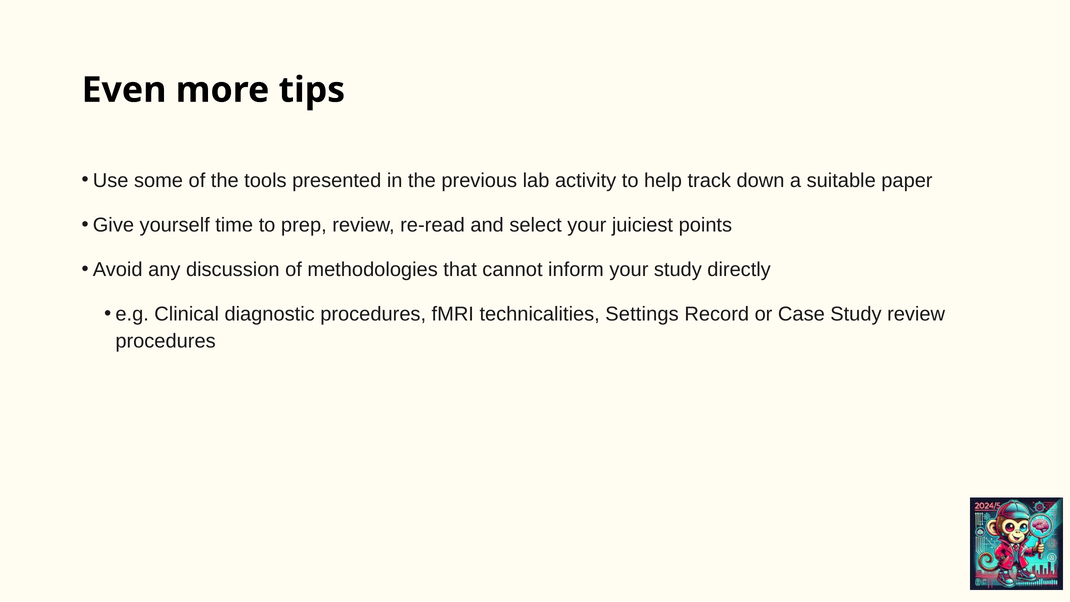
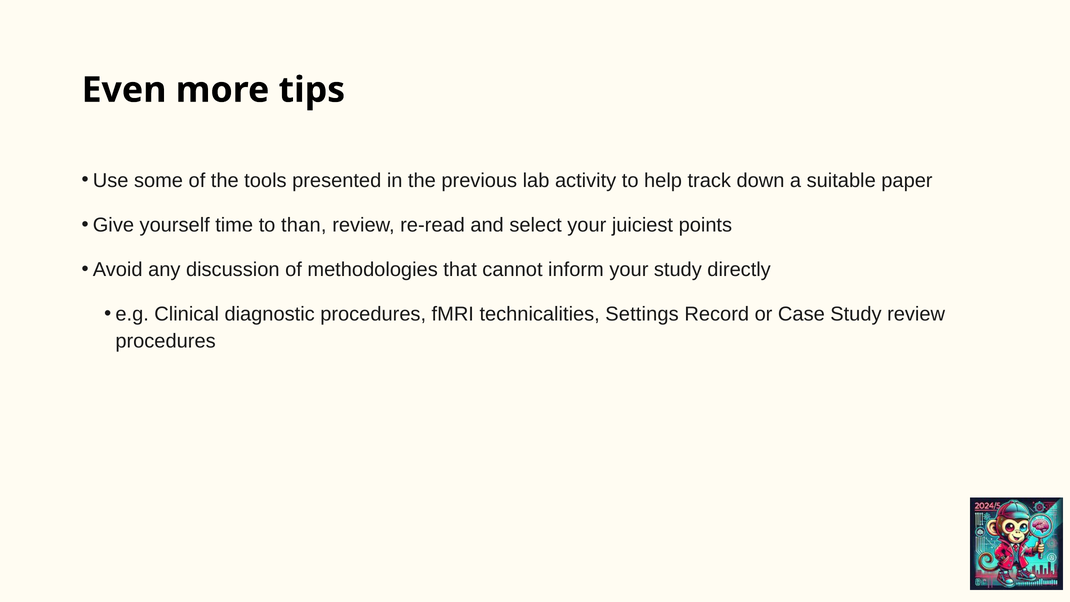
prep: prep -> than
